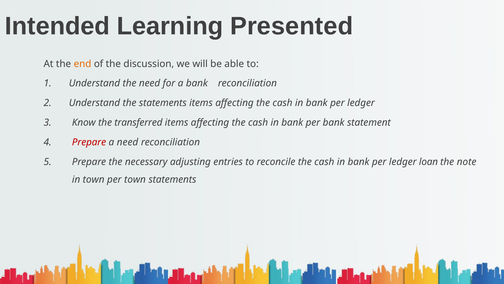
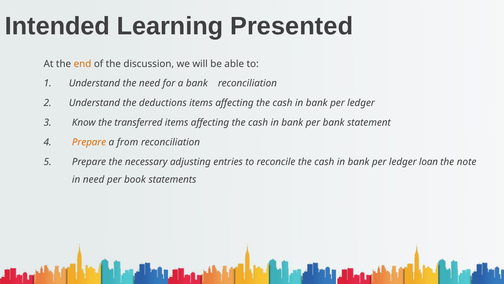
the statements: statements -> deductions
Prepare at (89, 142) colour: red -> orange
a need: need -> from
in town: town -> need
per town: town -> book
